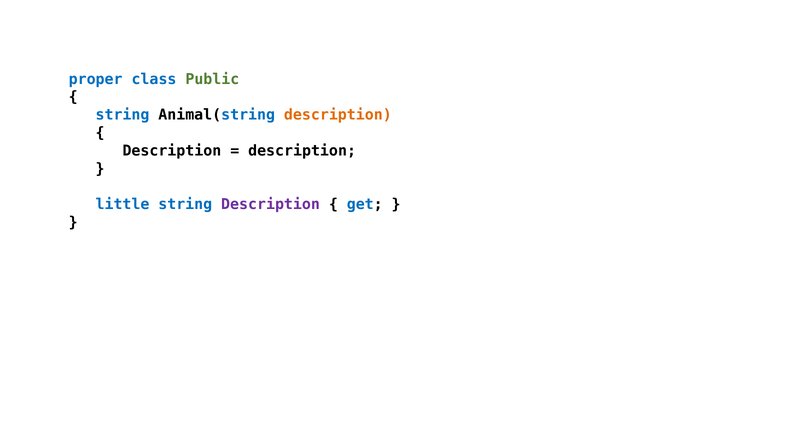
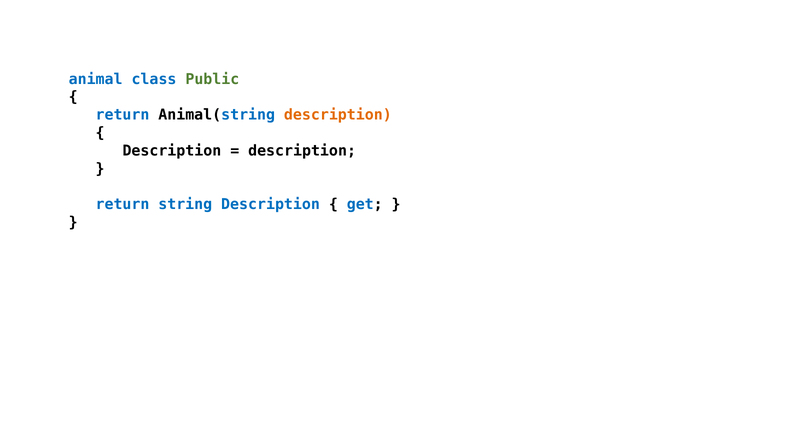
proper: proper -> animal
string at (122, 115): string -> return
little at (122, 204): little -> return
Description at (271, 204) colour: purple -> blue
